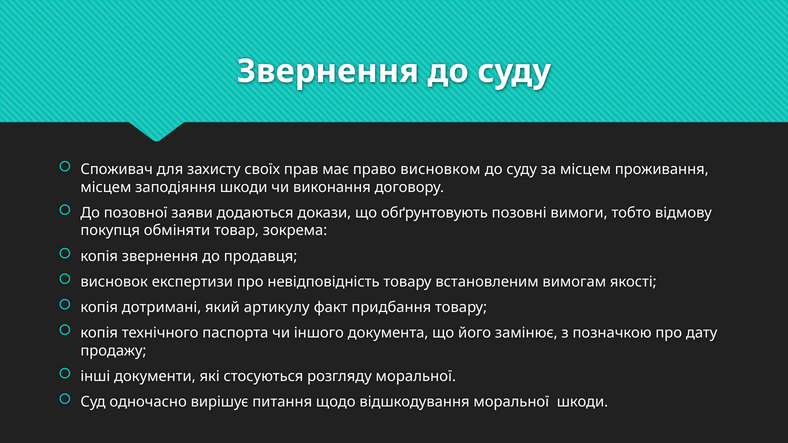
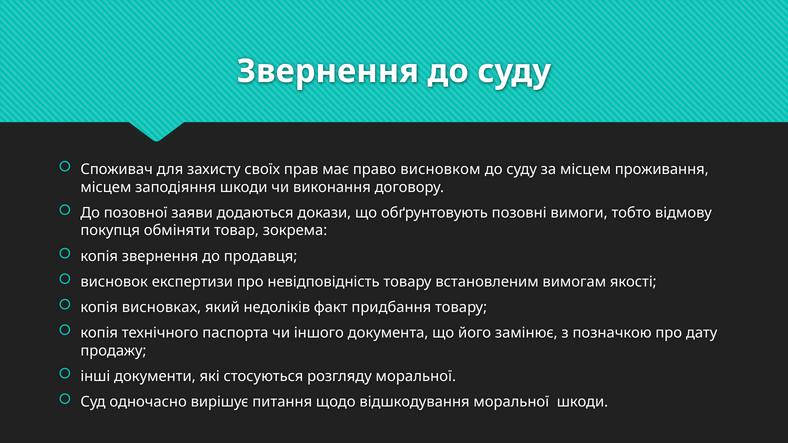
дотримані: дотримані -> висновках
артикулу: артикулу -> недоліків
